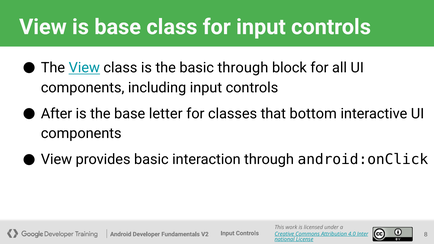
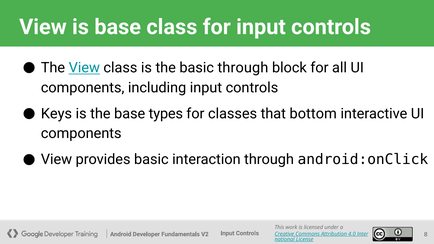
After: After -> Keys
letter: letter -> types
